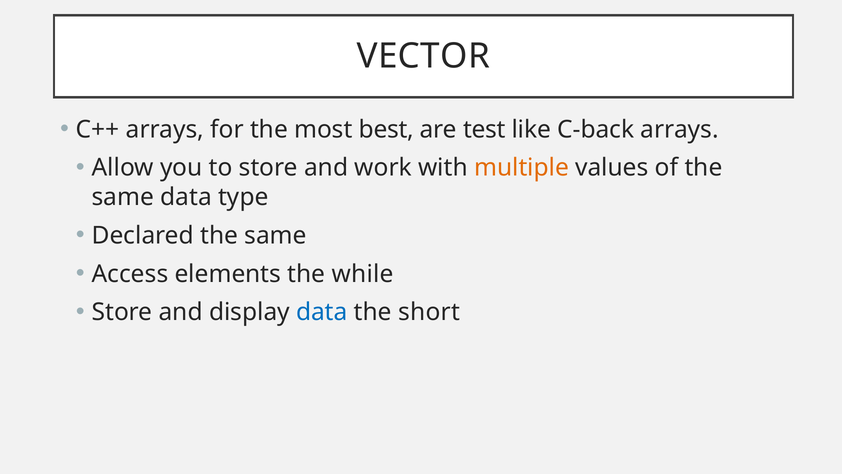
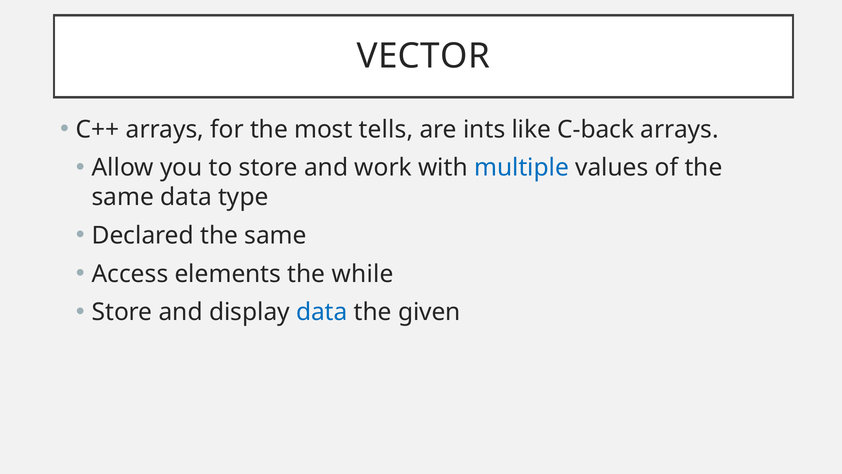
best: best -> tells
test: test -> ints
multiple colour: orange -> blue
short: short -> given
